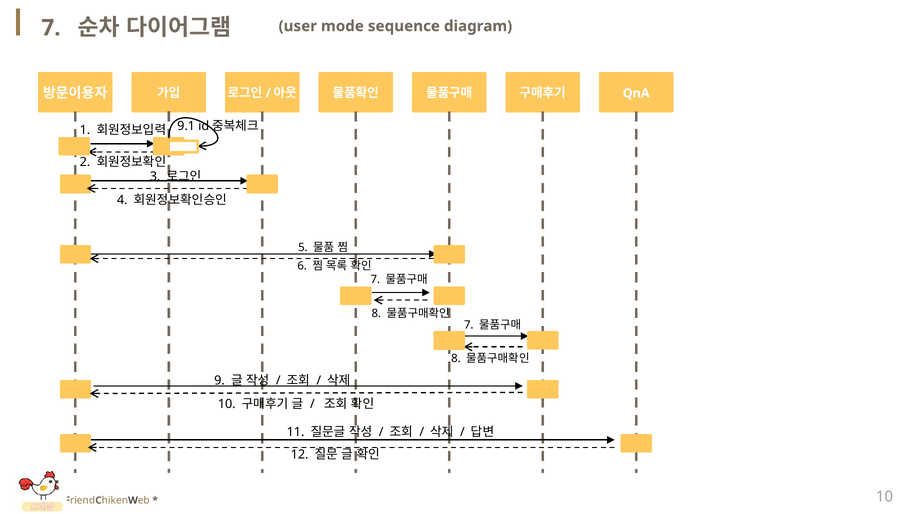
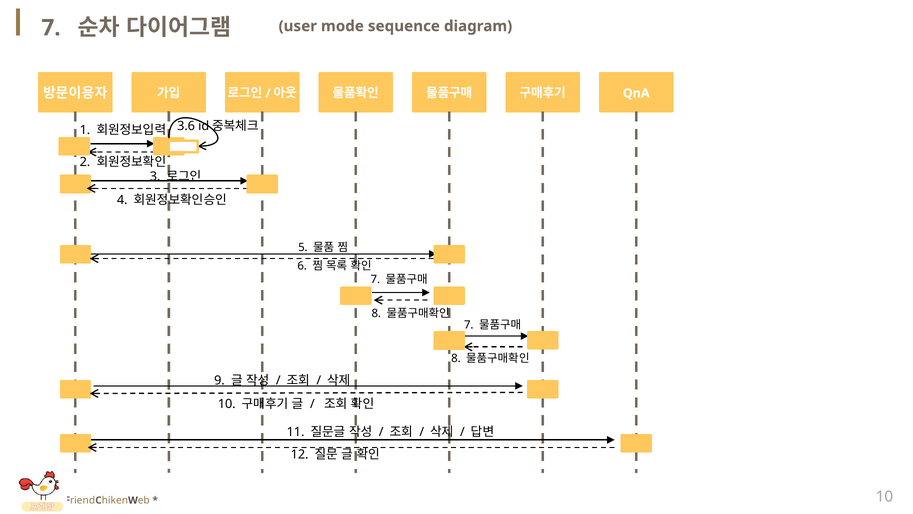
9.1: 9.1 -> 3.6
